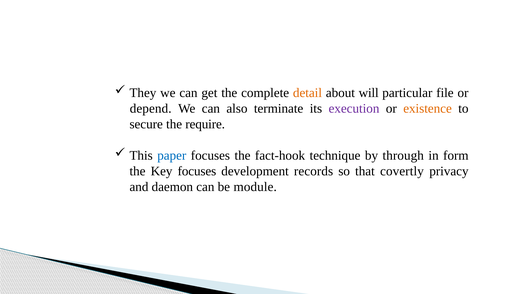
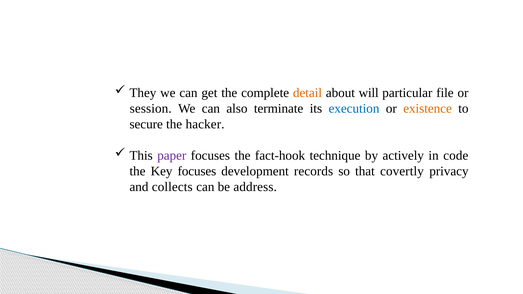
depend: depend -> session
execution colour: purple -> blue
require: require -> hacker
paper colour: blue -> purple
through: through -> actively
form: form -> code
daemon: daemon -> collects
module: module -> address
